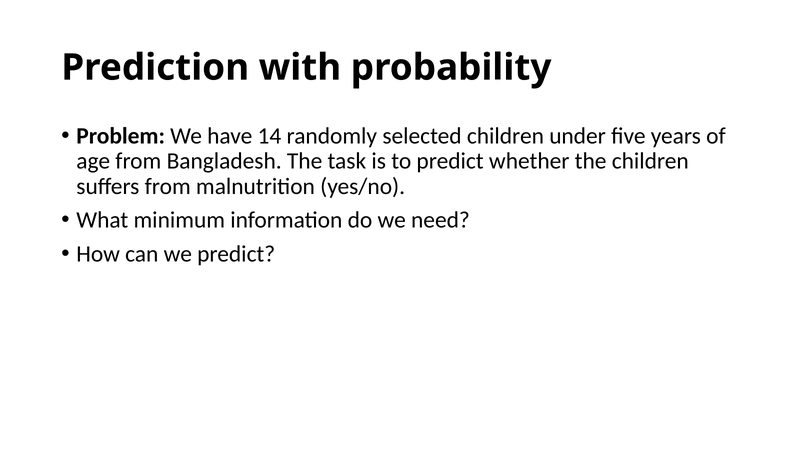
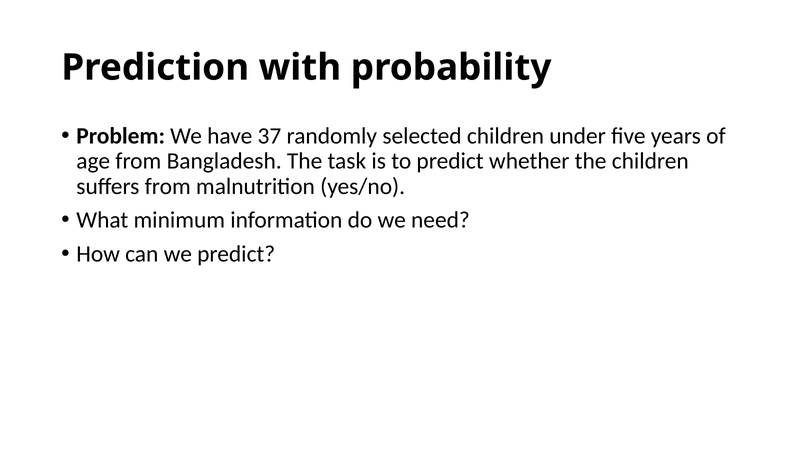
14: 14 -> 37
